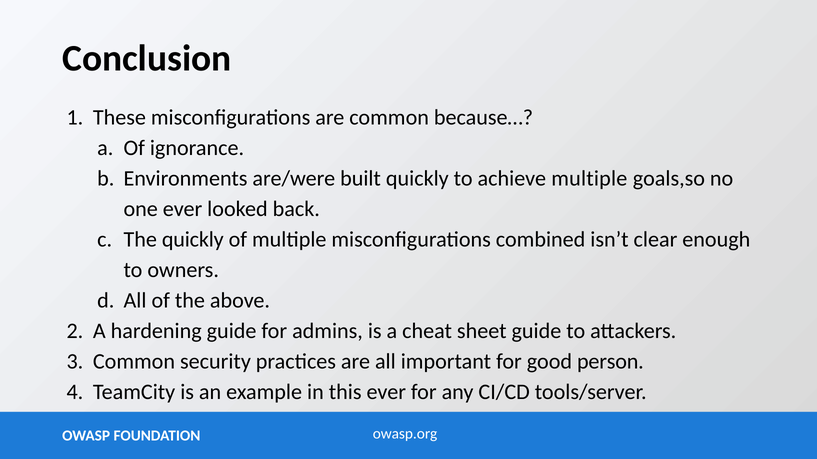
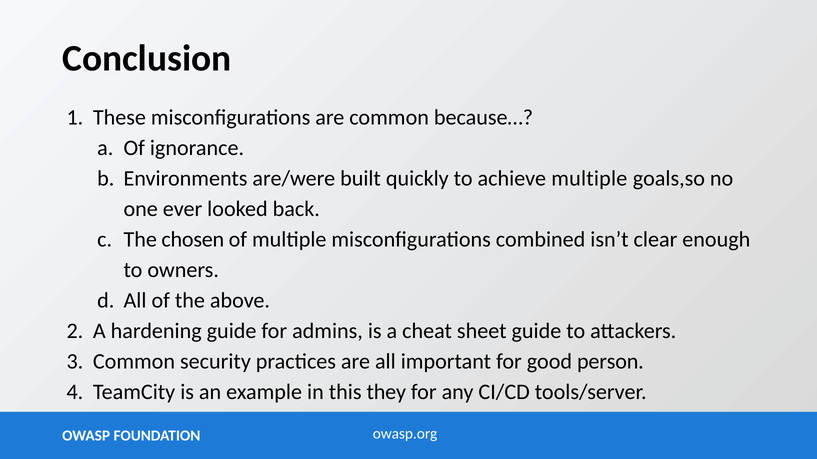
The quickly: quickly -> chosen
this ever: ever -> they
